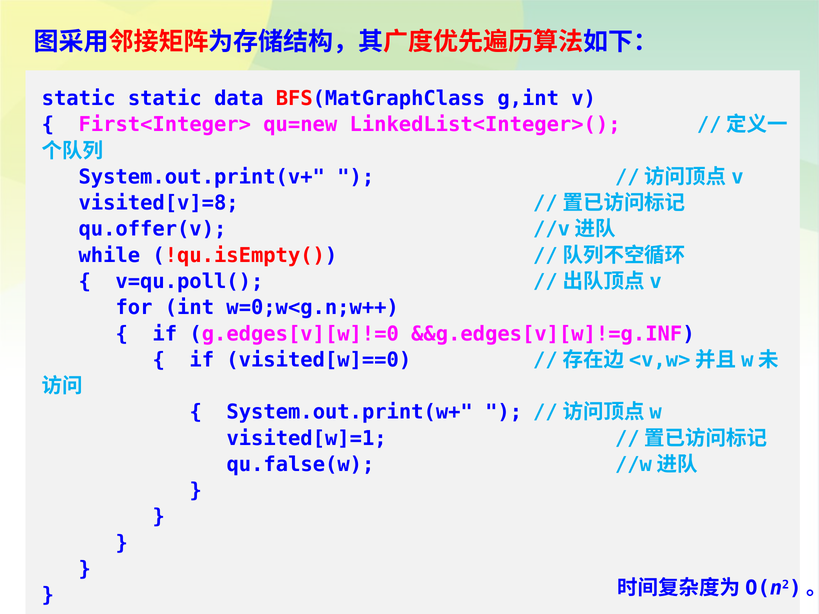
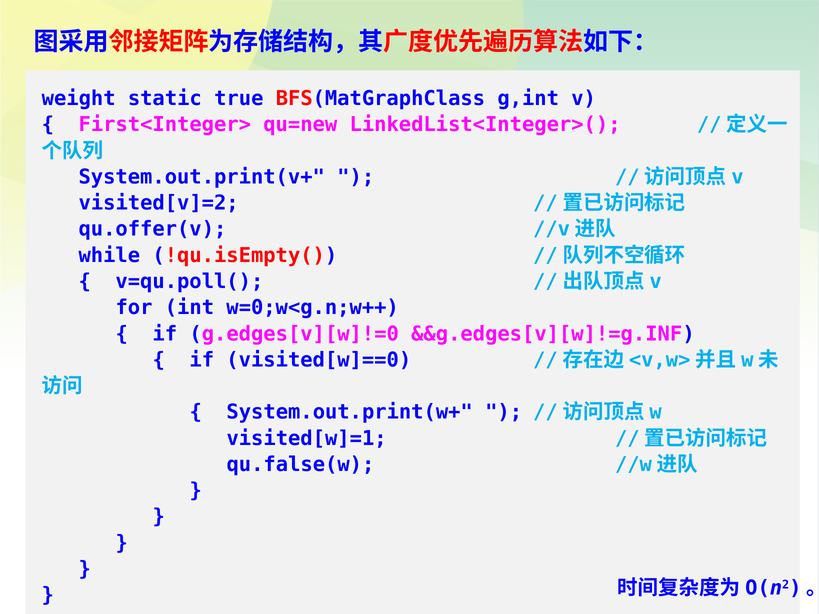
static at (79, 99): static -> weight
data: data -> true
visited[v]=8: visited[v]=8 -> visited[v]=2
